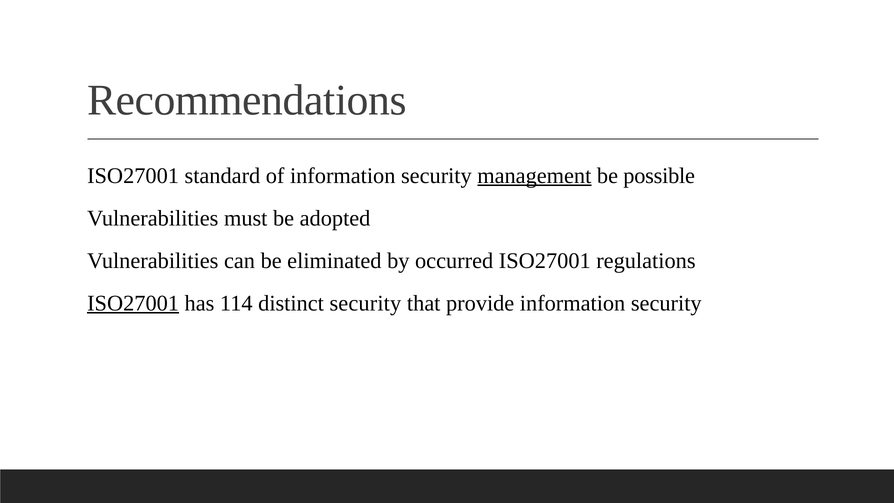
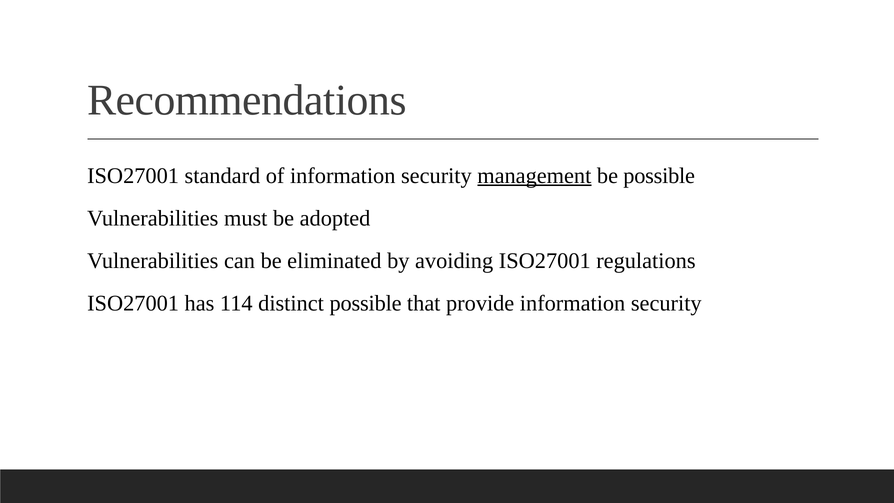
occurred: occurred -> avoiding
ISO27001 at (133, 303) underline: present -> none
distinct security: security -> possible
